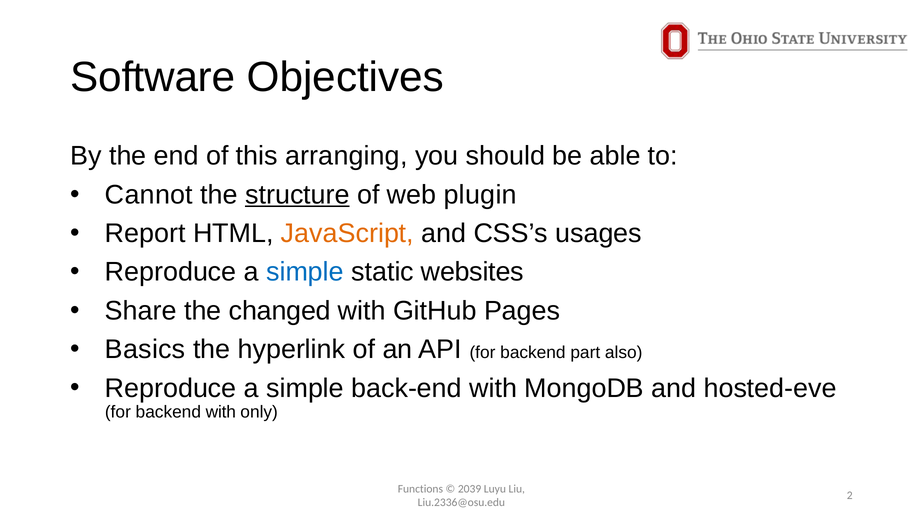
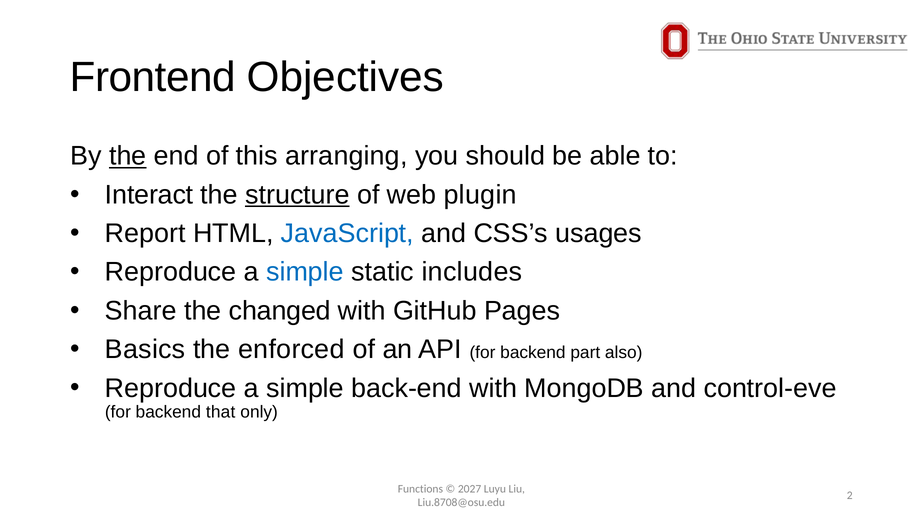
Software: Software -> Frontend
the at (128, 156) underline: none -> present
Cannot: Cannot -> Interact
JavaScript colour: orange -> blue
websites: websites -> includes
hyperlink: hyperlink -> enforced
hosted-eve: hosted-eve -> control-eve
backend with: with -> that
2039: 2039 -> 2027
Liu.2336@osu.edu: Liu.2336@osu.edu -> Liu.8708@osu.edu
